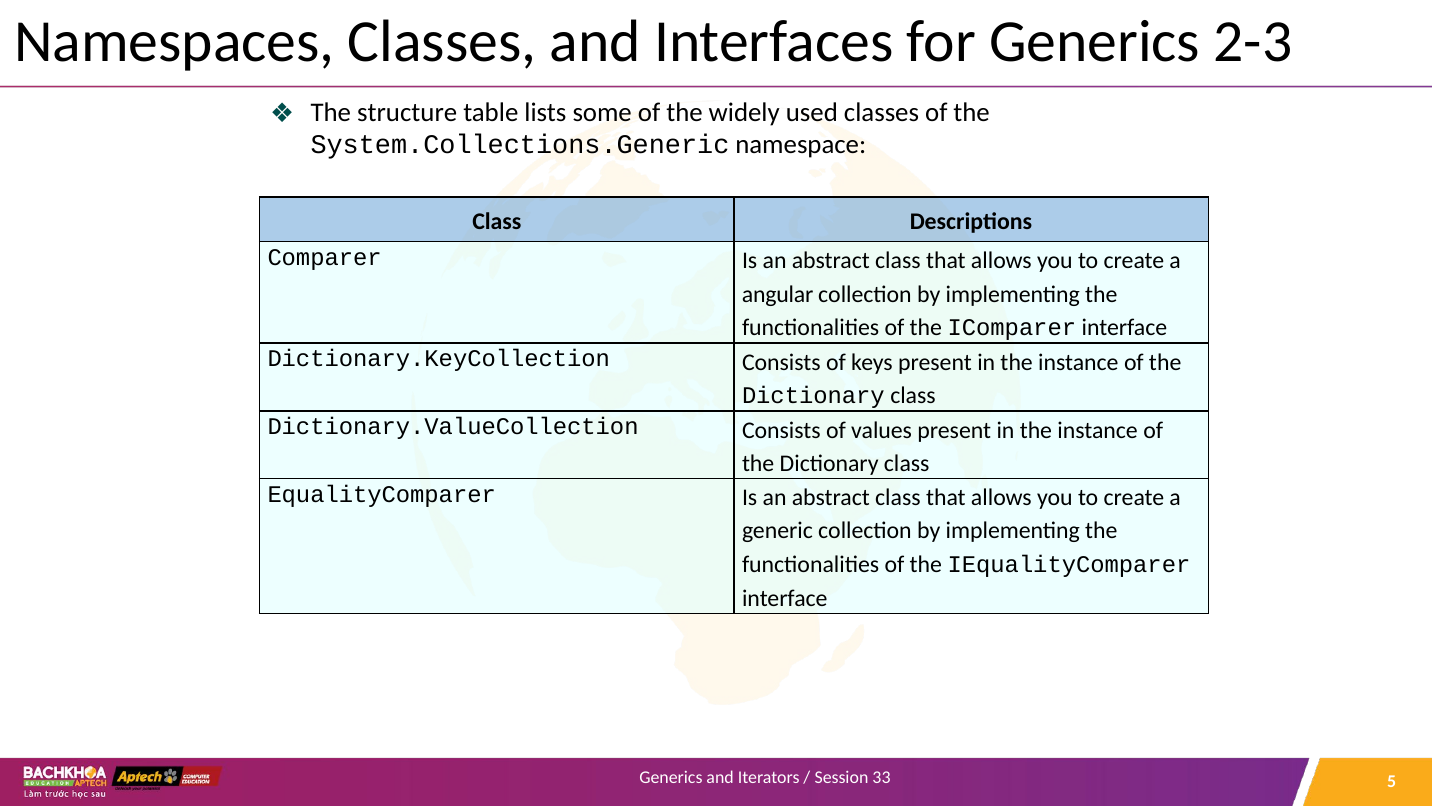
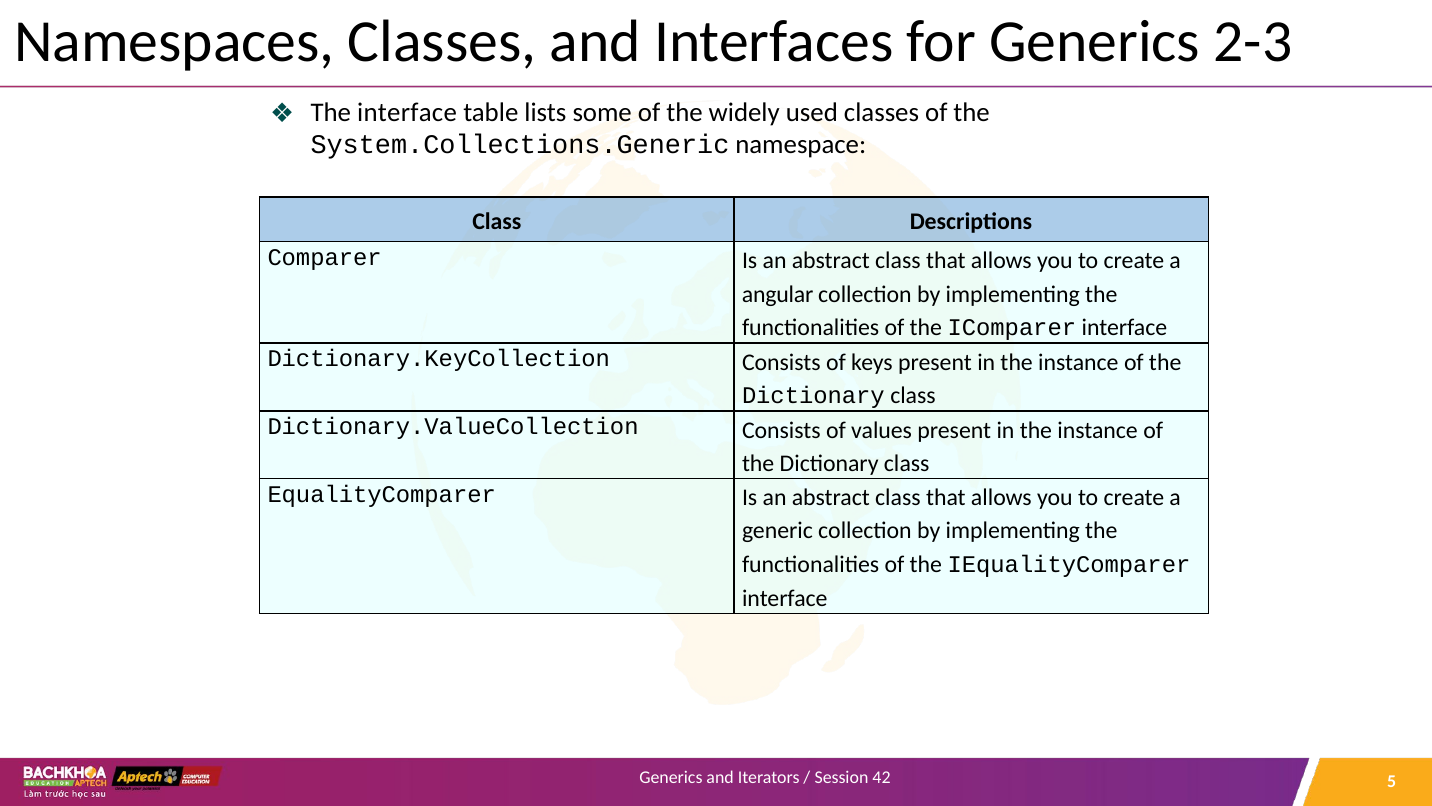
The structure: structure -> interface
33: 33 -> 42
